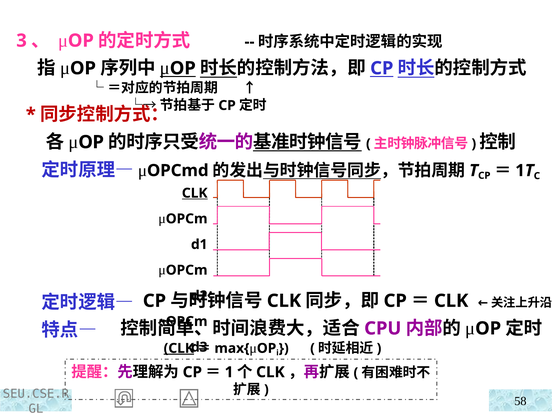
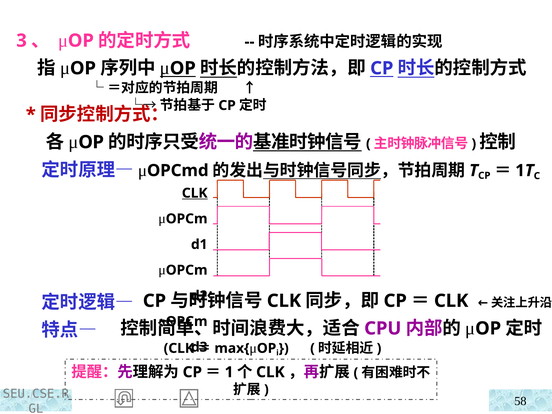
CLK at (179, 348) underline: present -> none
